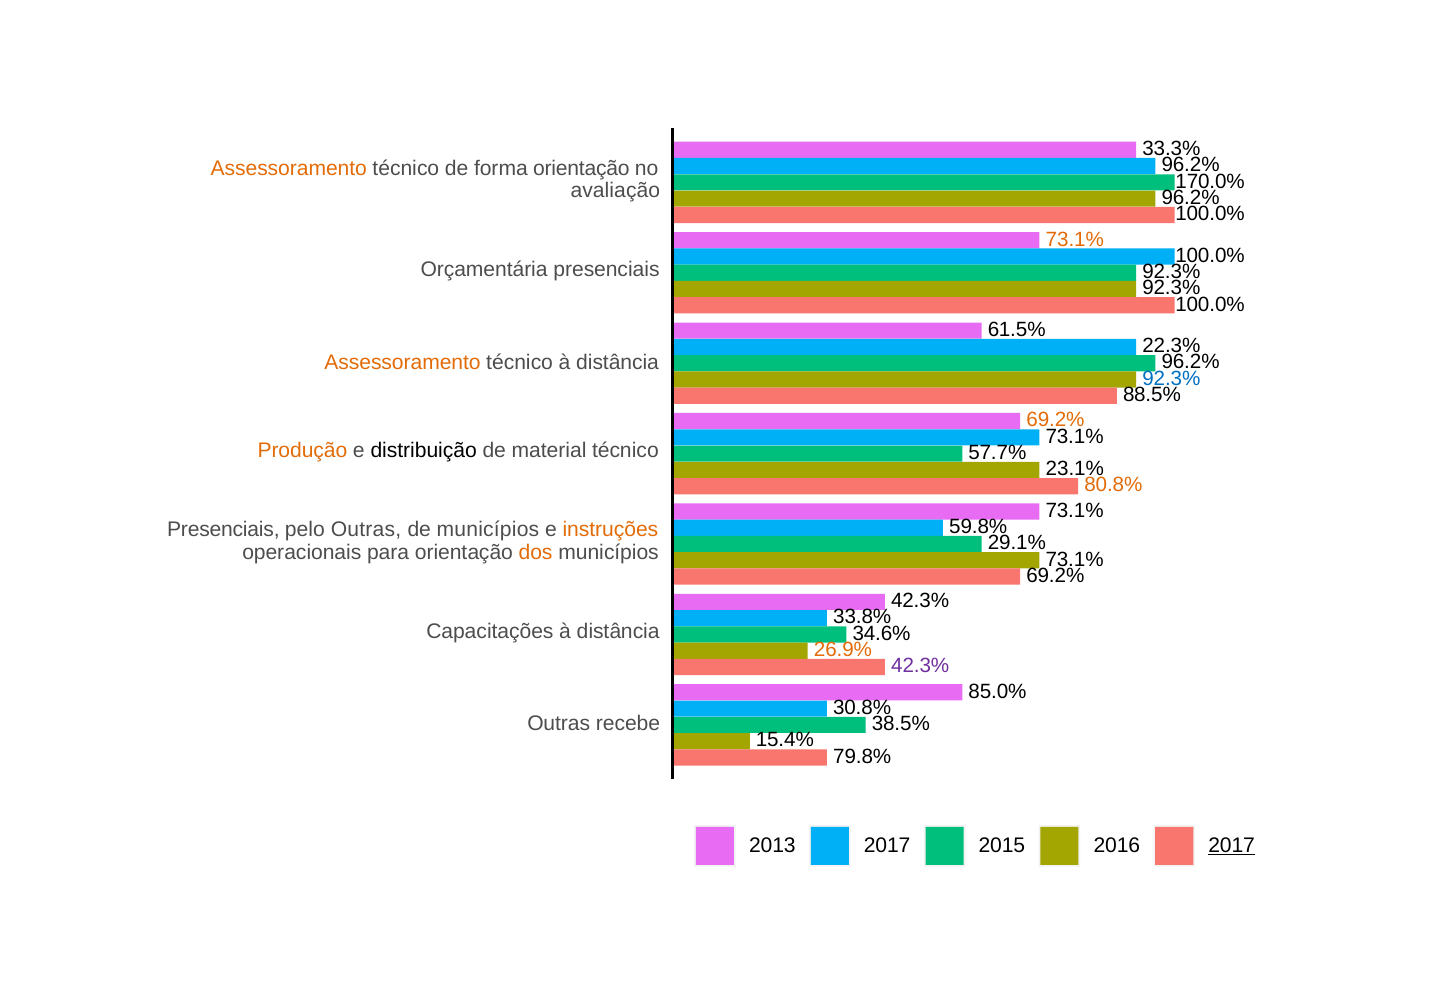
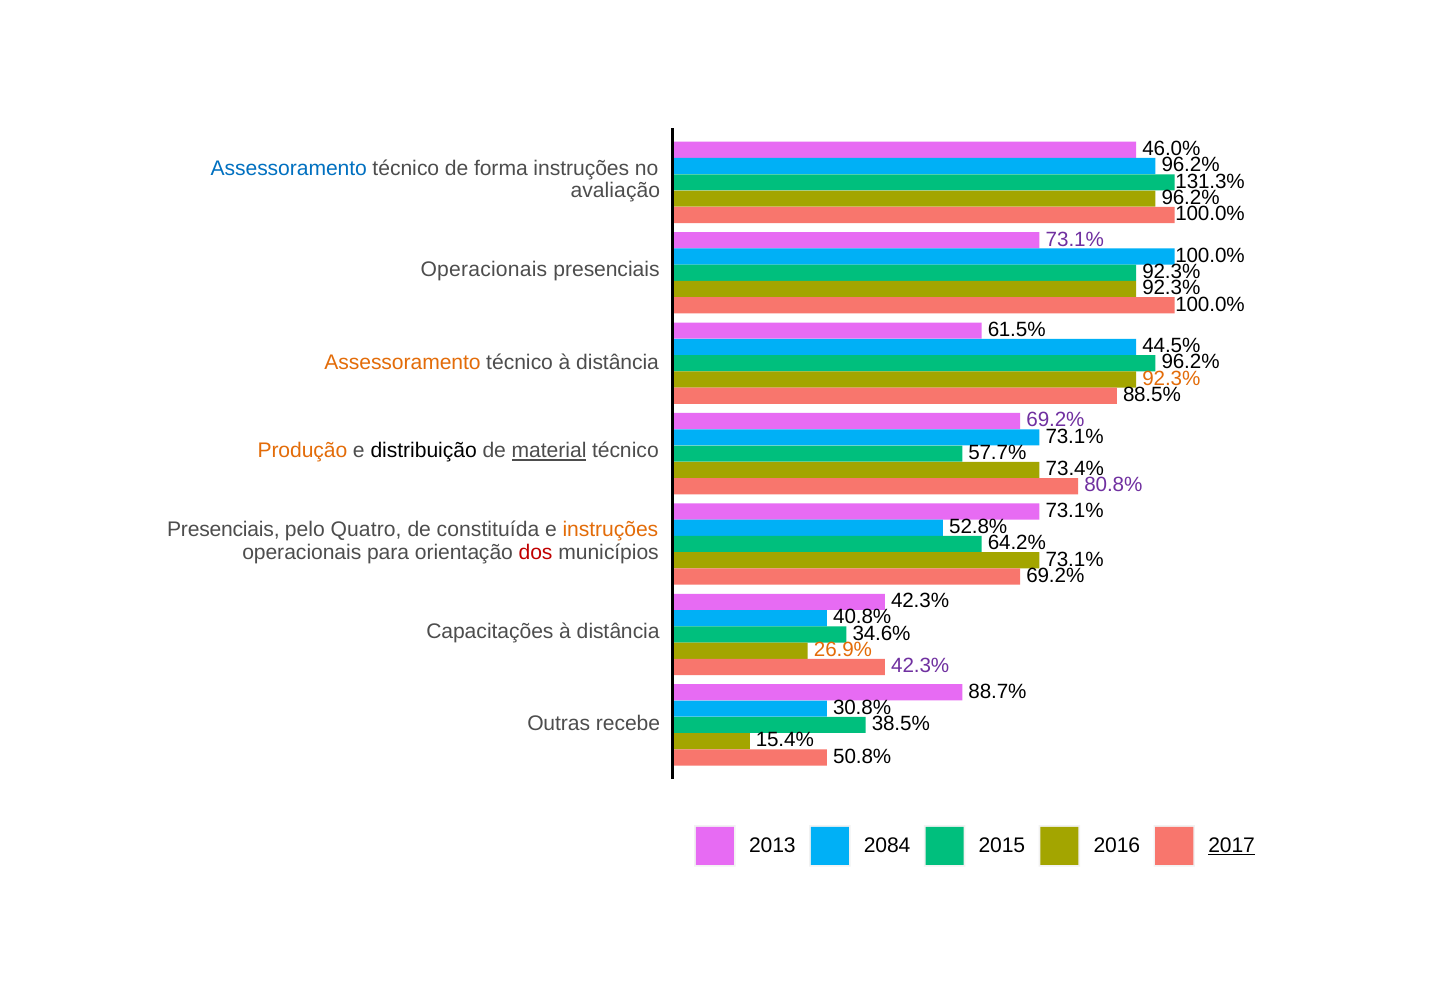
33.3%: 33.3% -> 46.0%
Assessoramento at (289, 168) colour: orange -> blue
forma orientação: orientação -> instruções
170.0%: 170.0% -> 131.3%
73.1% at (1075, 239) colour: orange -> purple
Orçamentária at (484, 270): Orçamentária -> Operacionais
22.3%: 22.3% -> 44.5%
92.3% at (1171, 378) colour: blue -> orange
69.2% at (1055, 420) colour: orange -> purple
material underline: none -> present
23.1%: 23.1% -> 73.4%
80.8% colour: orange -> purple
59.8%: 59.8% -> 52.8%
pelo Outras: Outras -> Quatro
de municípios: municípios -> constituída
29.1%: 29.1% -> 64.2%
dos colour: orange -> red
33.8%: 33.8% -> 40.8%
85.0%: 85.0% -> 88.7%
79.8%: 79.8% -> 50.8%
2013 2017: 2017 -> 2084
